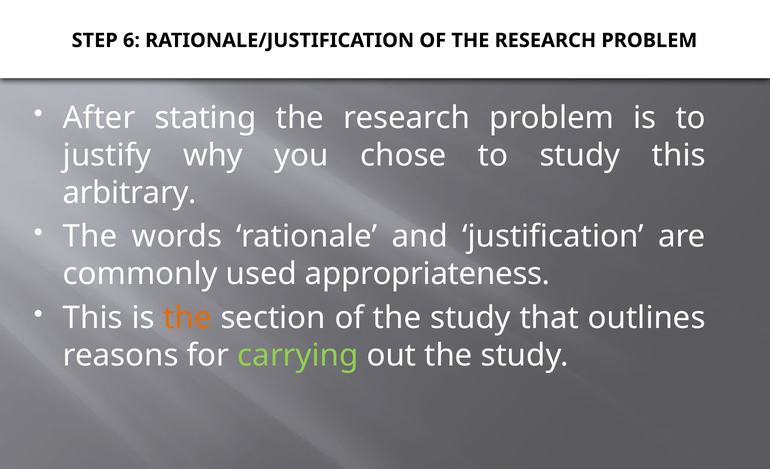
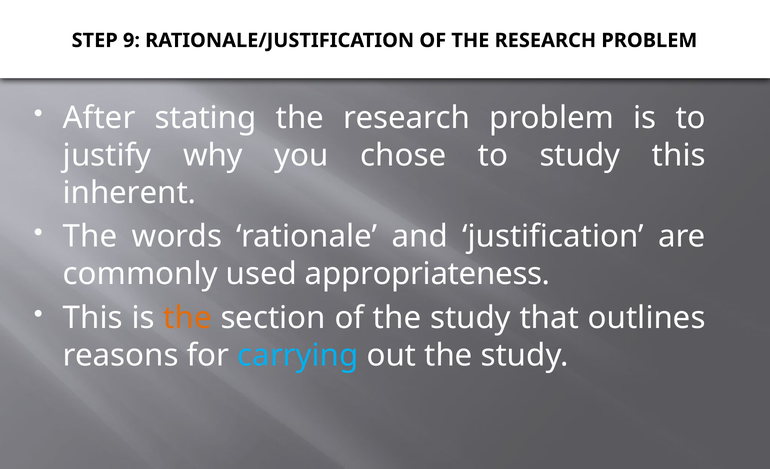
6: 6 -> 9
arbitrary: arbitrary -> inherent
carrying colour: light green -> light blue
